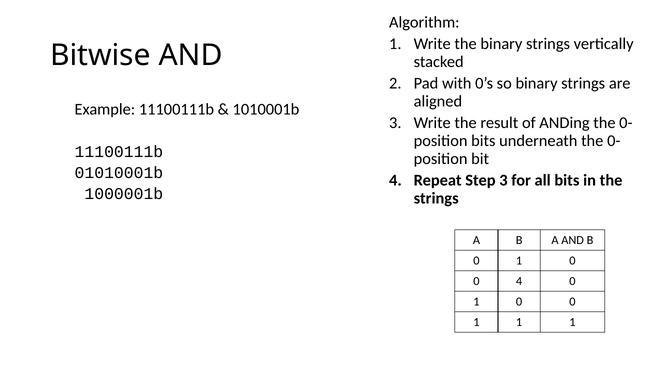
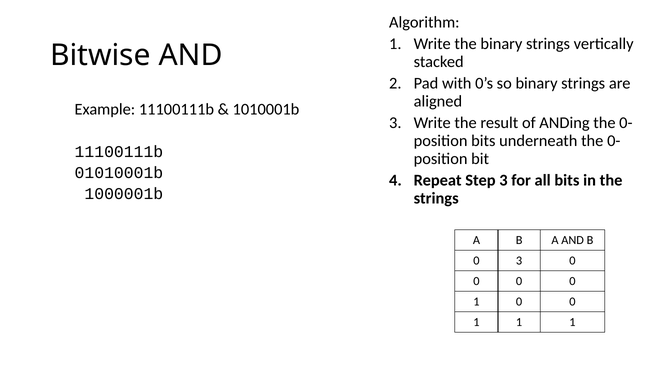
1 at (519, 260): 1 -> 3
4 at (519, 281): 4 -> 0
